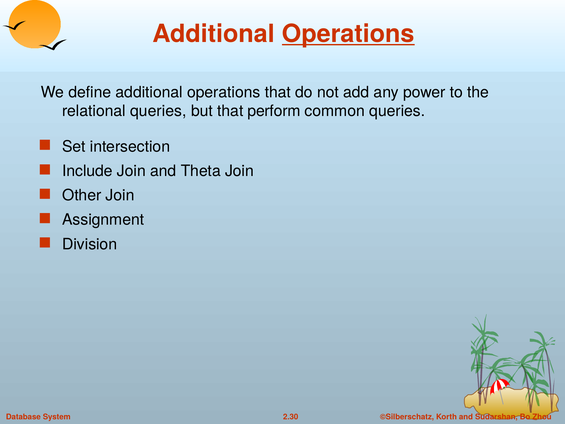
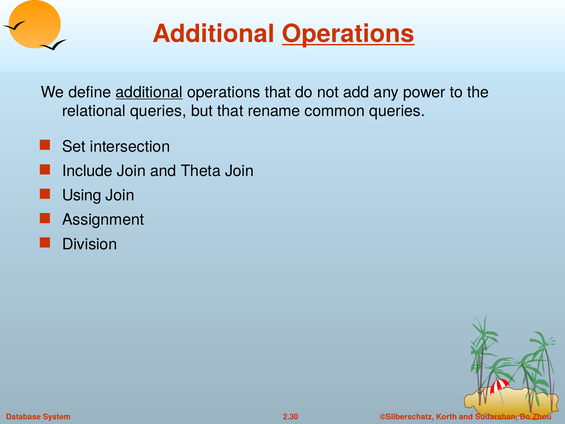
additional at (149, 92) underline: none -> present
perform: perform -> rename
Other: Other -> Using
